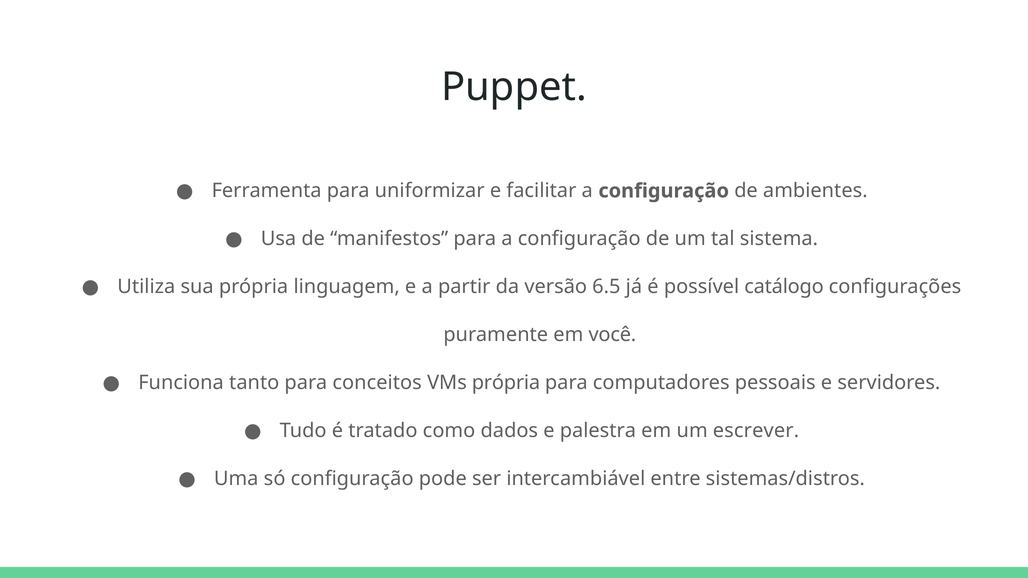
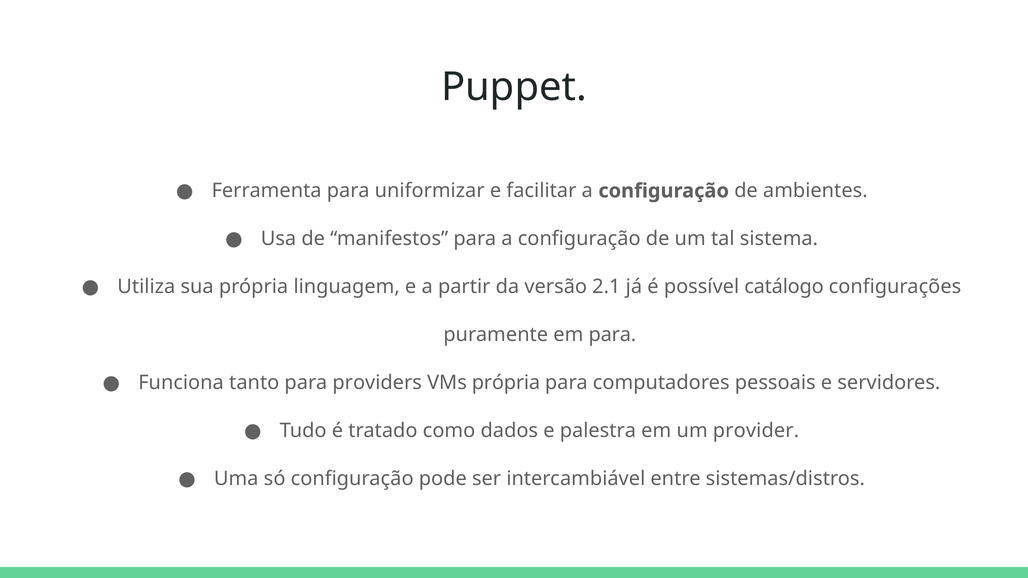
6.5: 6.5 -> 2.1
em você: você -> para
conceitos: conceitos -> providers
escrever: escrever -> provider
